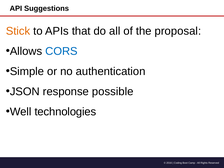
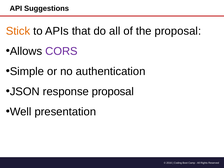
CORS colour: blue -> purple
response possible: possible -> proposal
technologies: technologies -> presentation
